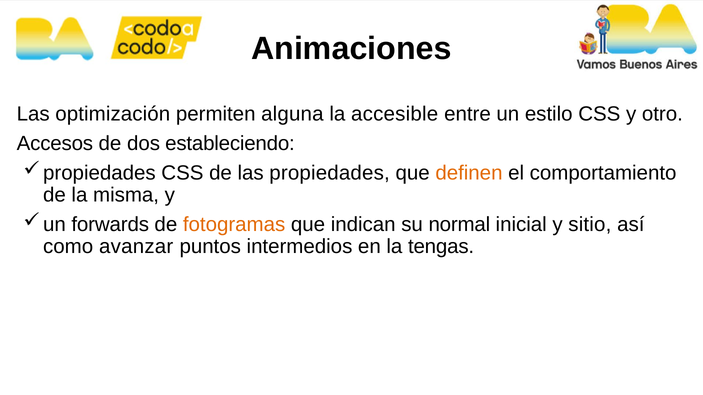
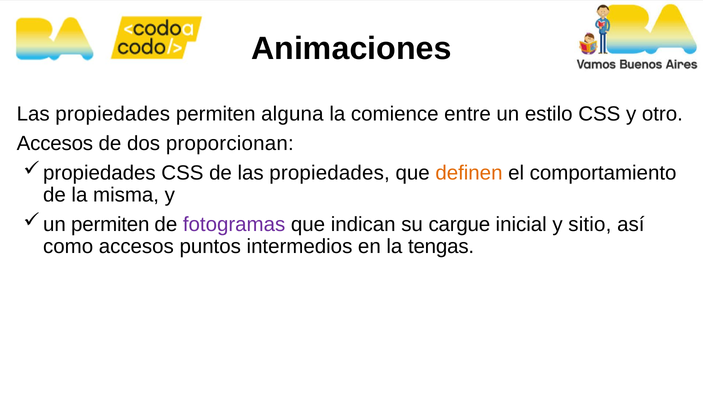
optimización at (113, 114): optimización -> propiedades
accesible: accesible -> comience
estableciendo: estableciendo -> proporcionan
forwards at (110, 225): forwards -> permiten
fotogramas colour: orange -> purple
normal: normal -> cargue
como avanzar: avanzar -> accesos
